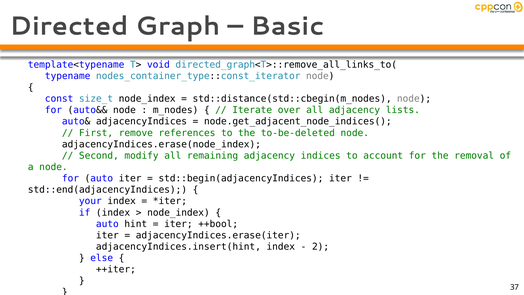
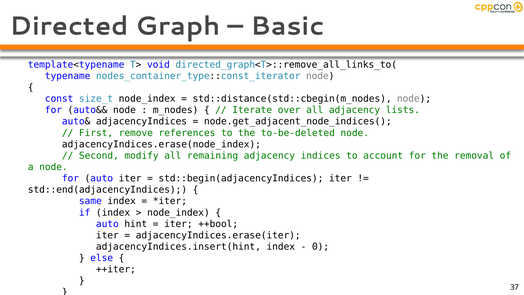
your: your -> same
2: 2 -> 0
